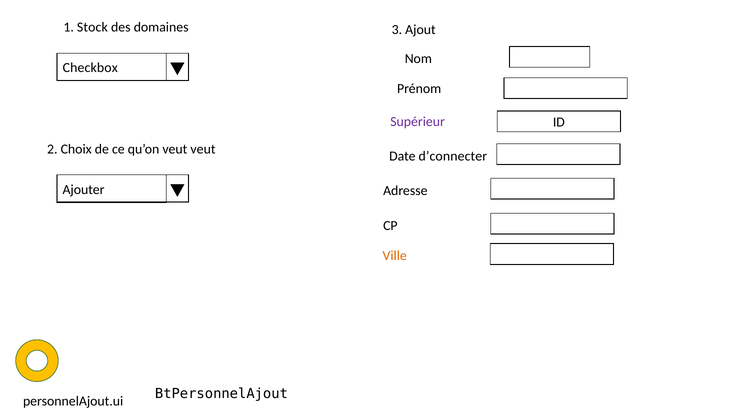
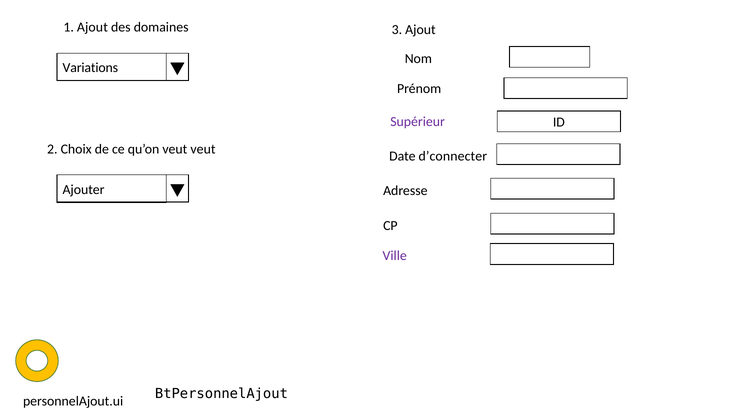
1 Stock: Stock -> Ajout
Checkbox: Checkbox -> Variations
Ville colour: orange -> purple
